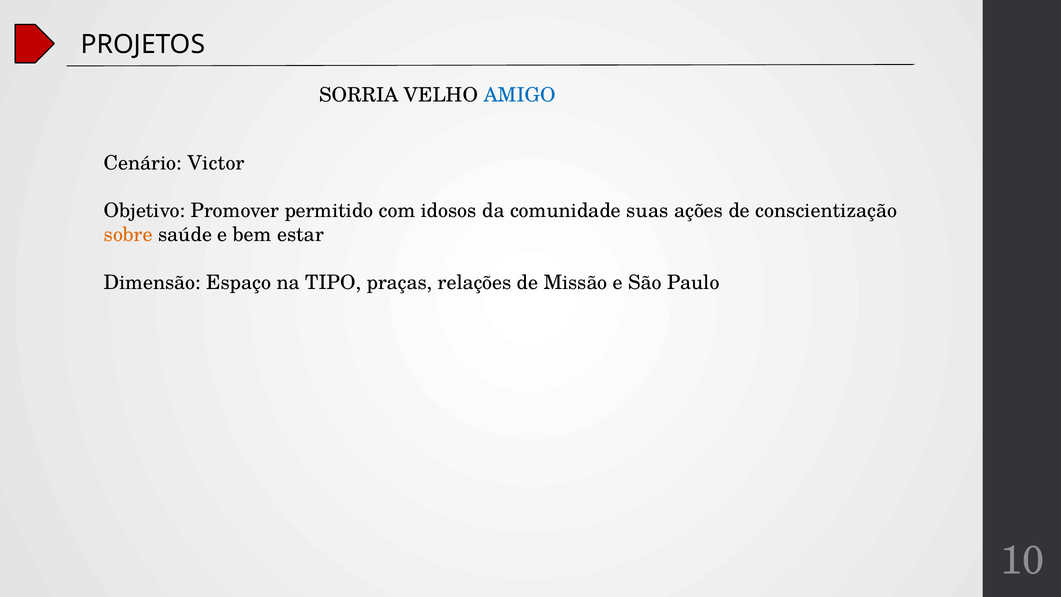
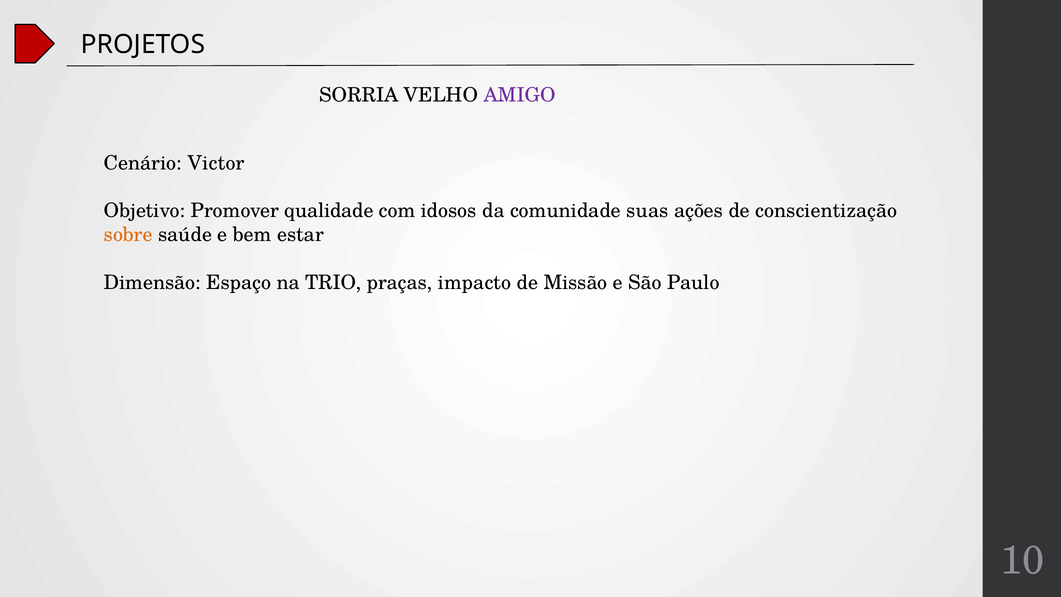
AMIGO colour: blue -> purple
permitido: permitido -> qualidade
TIPO: TIPO -> TRIO
relações: relações -> impacto
